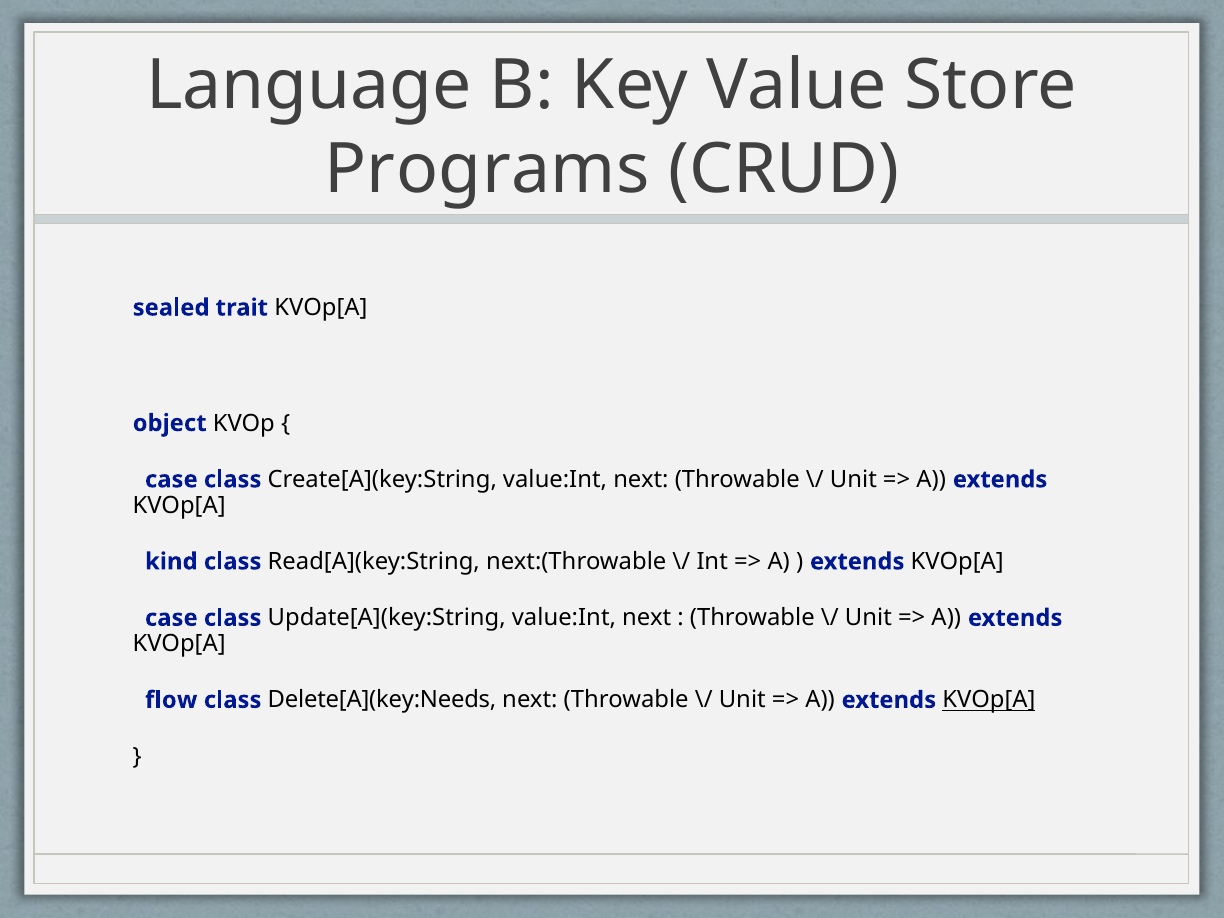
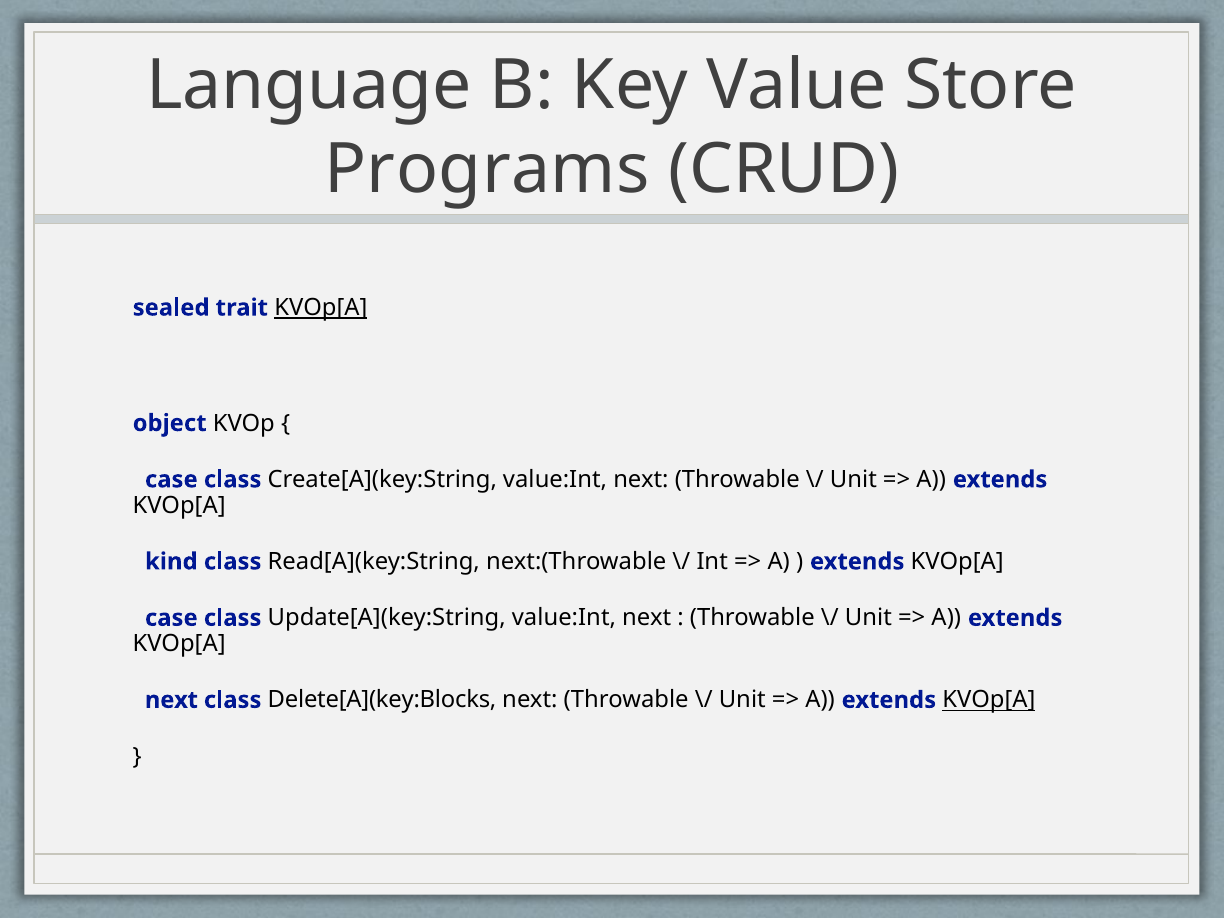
KVOp[A at (321, 308) underline: none -> present
flow at (171, 700): flow -> next
Delete[A](key:Needs: Delete[A](key:Needs -> Delete[A](key:Blocks
